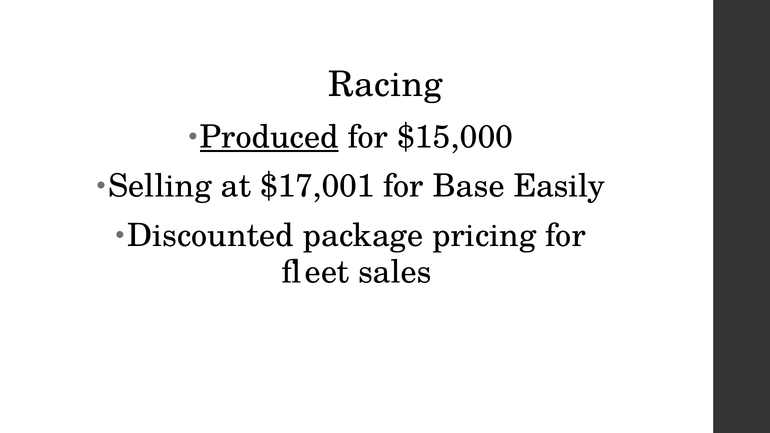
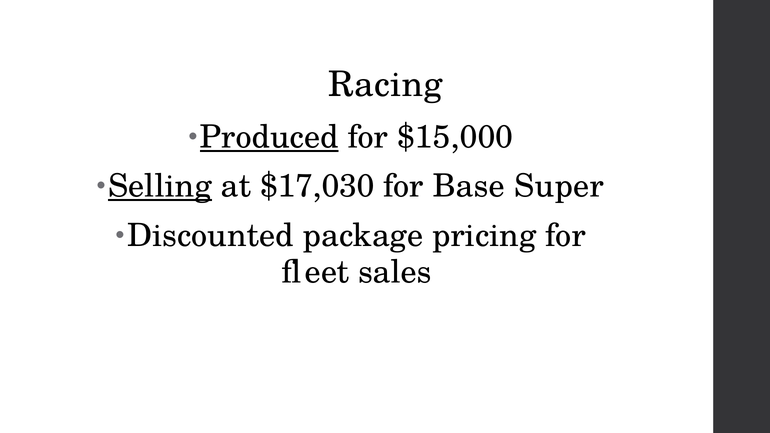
Selling underline: none -> present
$17,001: $17,001 -> $17,030
Easily: Easily -> Super
